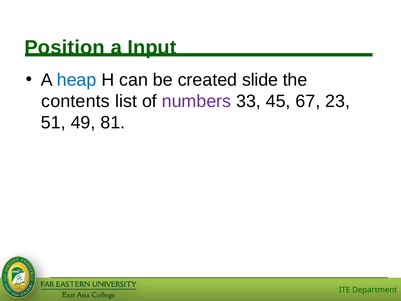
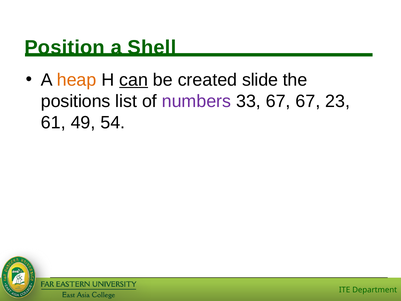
Input: Input -> Shell
heap colour: blue -> orange
can underline: none -> present
contents: contents -> positions
33 45: 45 -> 67
51: 51 -> 61
81: 81 -> 54
